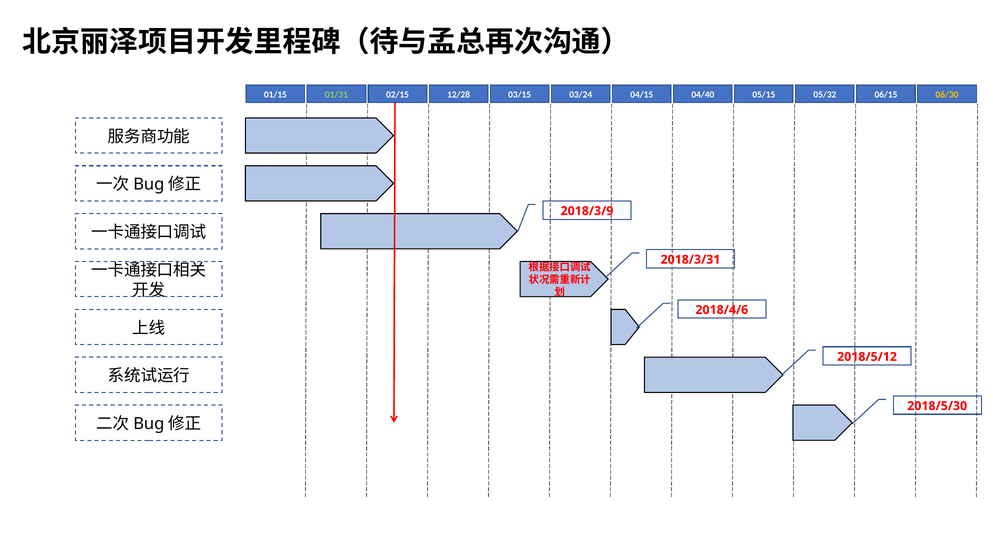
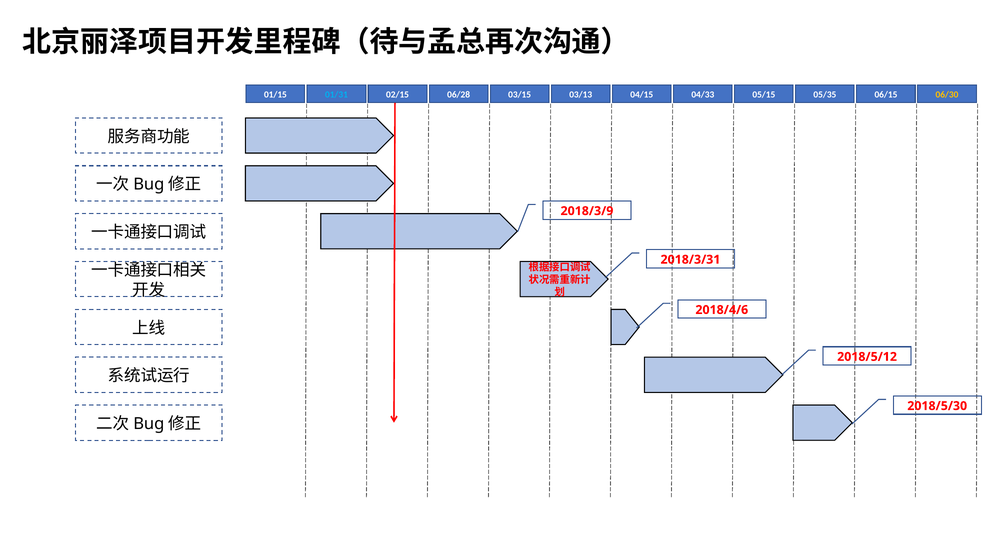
01/31 colour: light green -> light blue
12/28: 12/28 -> 06/28
03/24: 03/24 -> 03/13
04/40: 04/40 -> 04/33
05/32: 05/32 -> 05/35
